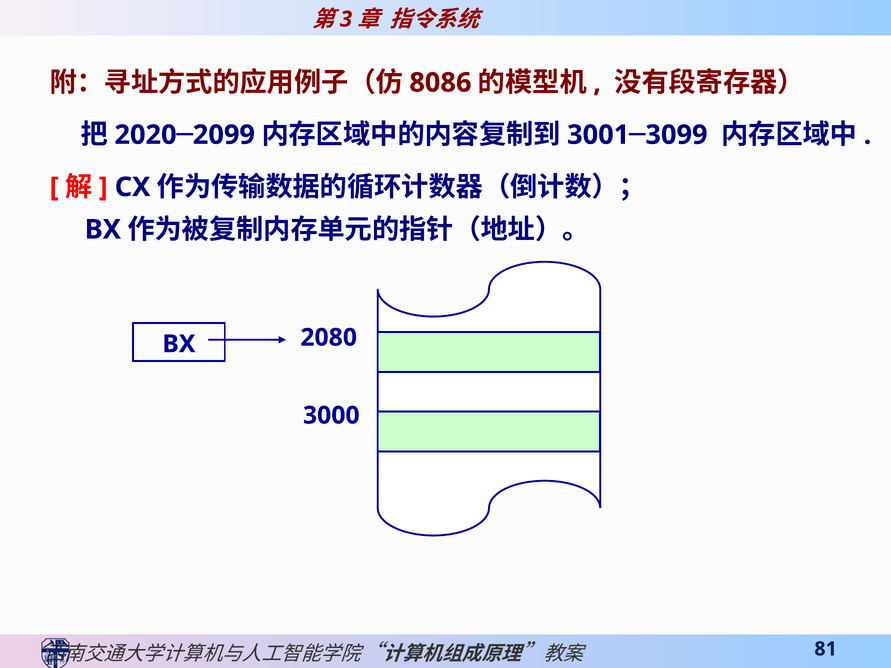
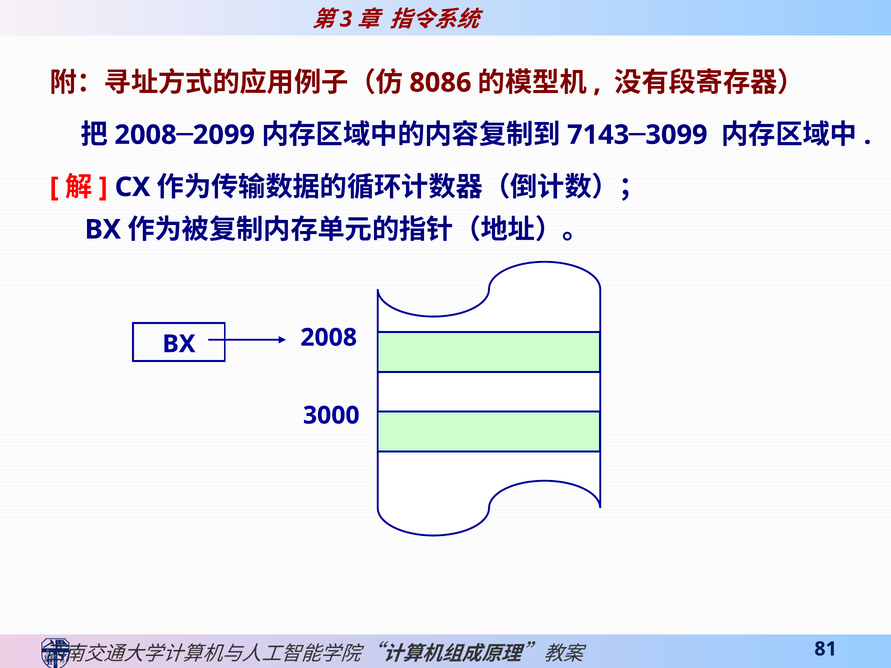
3001: 3001 -> 7143
2020 at (146, 135): 2020 -> 2008
2080 at (329, 338): 2080 -> 2008
